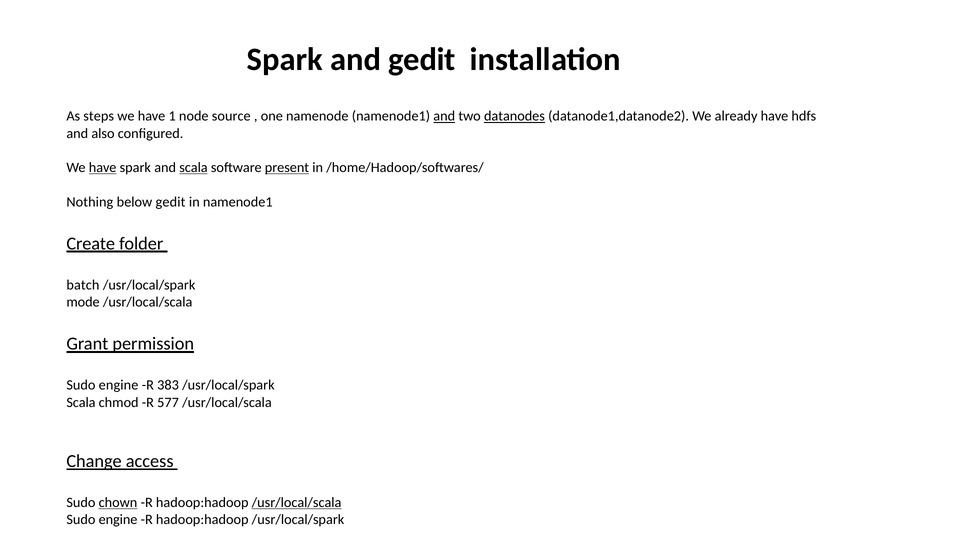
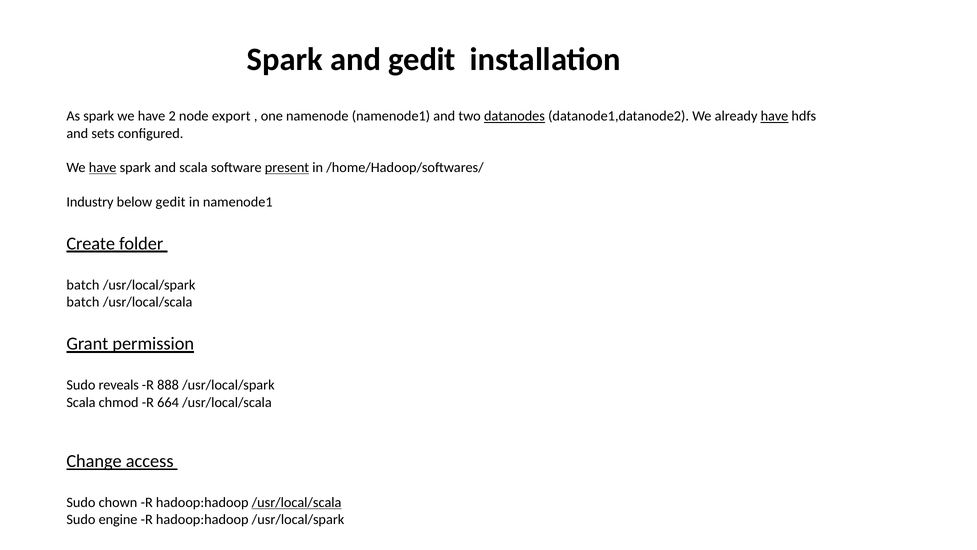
As steps: steps -> spark
1: 1 -> 2
source: source -> export
and at (444, 116) underline: present -> none
have at (775, 116) underline: none -> present
also: also -> sets
scala at (193, 167) underline: present -> none
Nothing: Nothing -> Industry
mode at (83, 302): mode -> batch
engine at (119, 385): engine -> reveals
383: 383 -> 888
577: 577 -> 664
chown underline: present -> none
